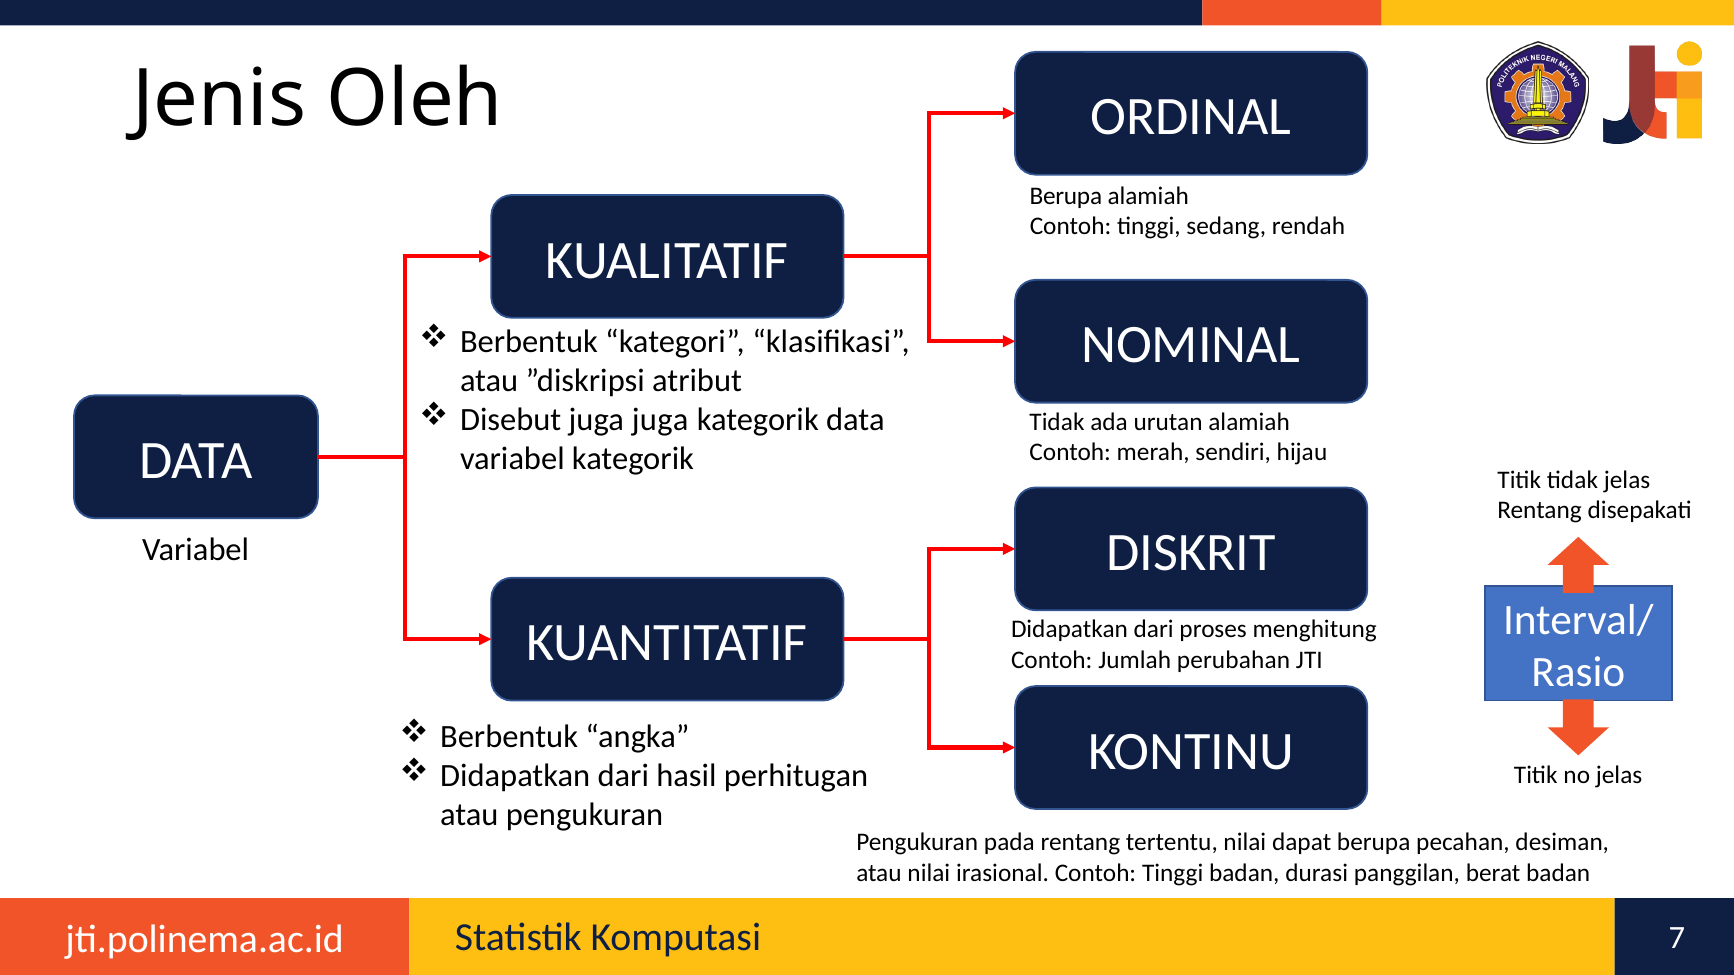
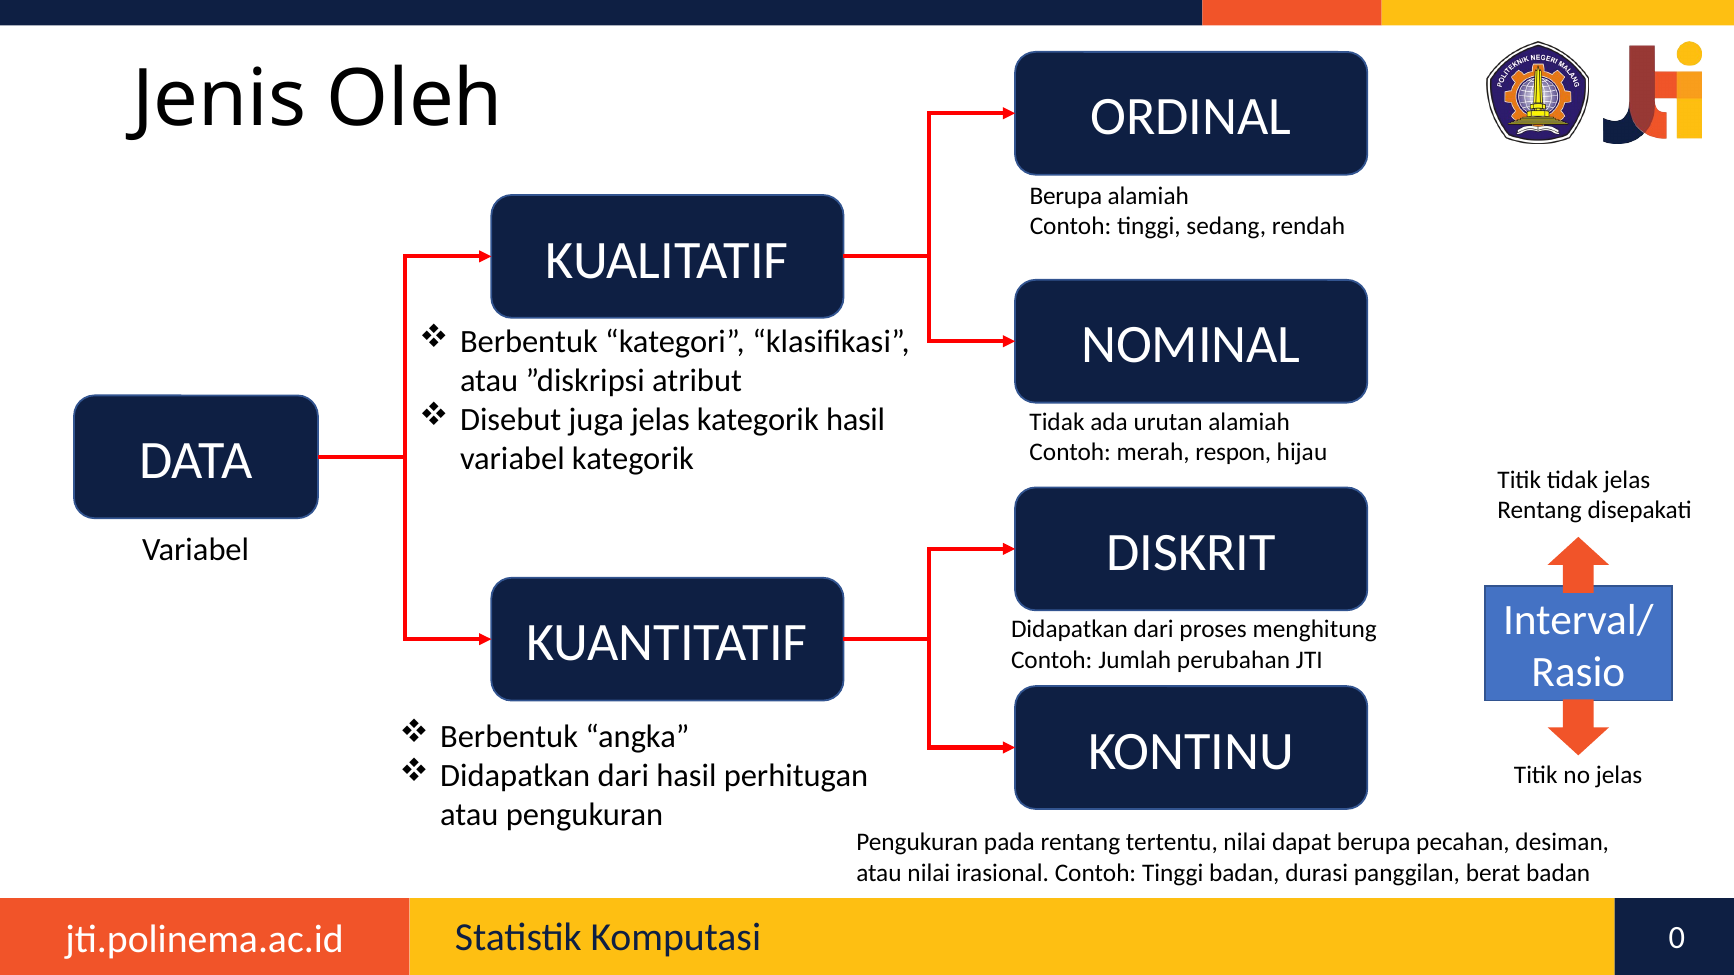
juga juga: juga -> jelas
kategorik data: data -> hasil
sendiri: sendiri -> respon
7: 7 -> 0
